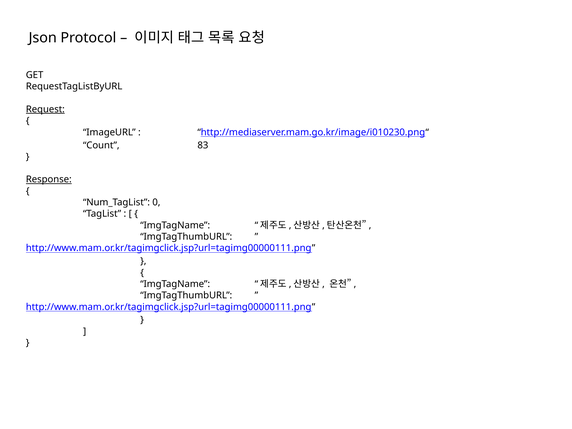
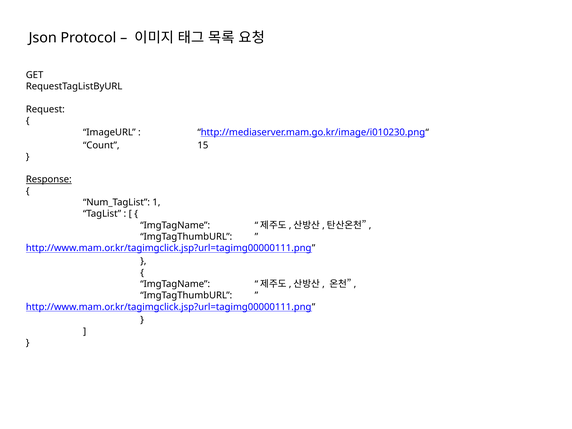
Request underline: present -> none
83: 83 -> 15
0: 0 -> 1
